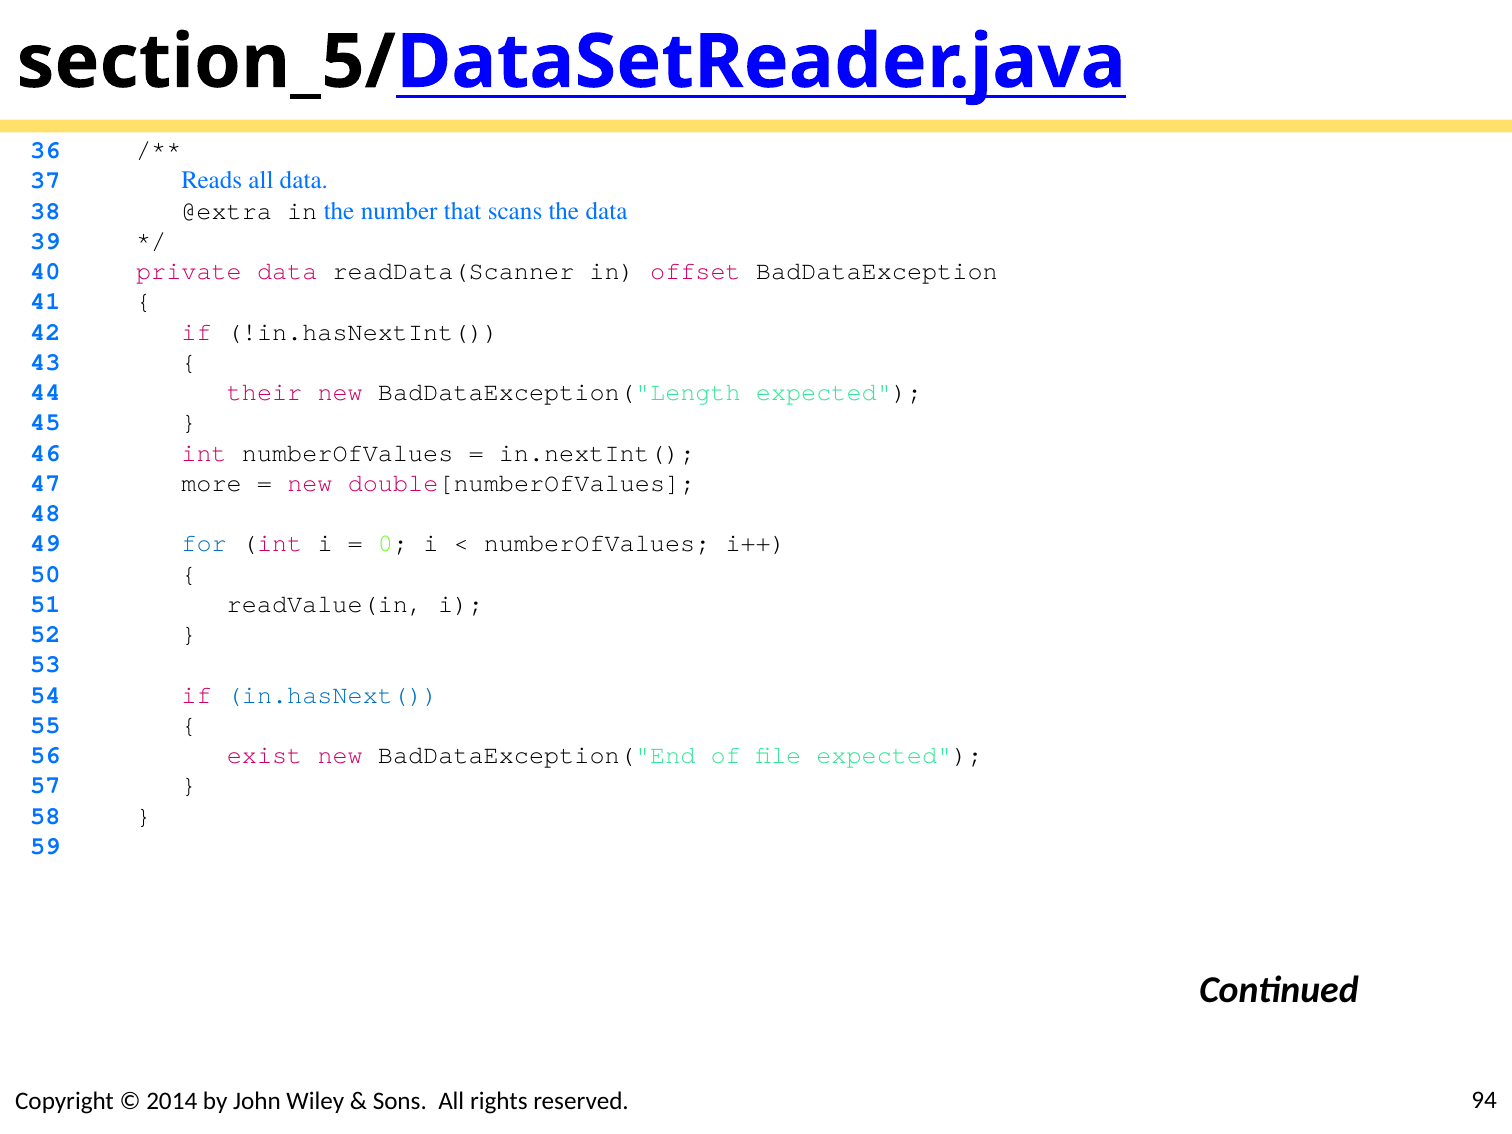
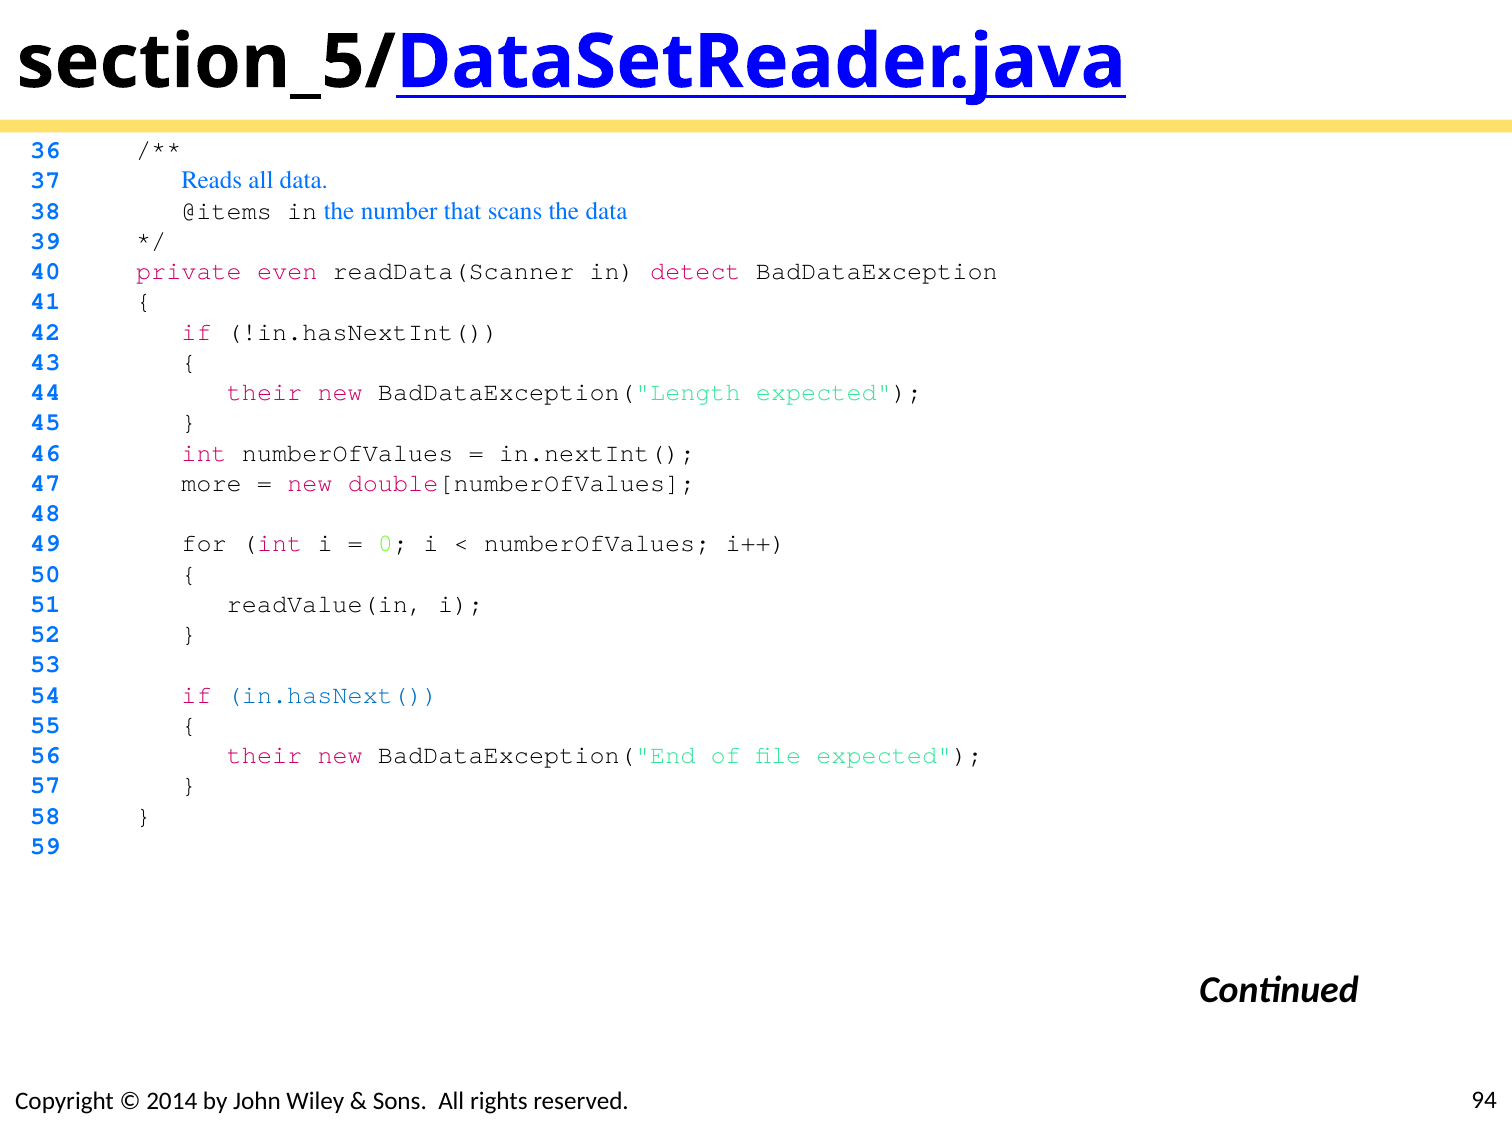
@extra: @extra -> @items
private data: data -> even
offset: offset -> detect
for colour: blue -> black
56 exist: exist -> their
